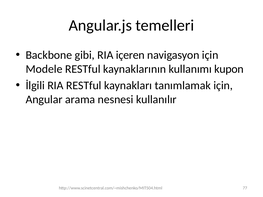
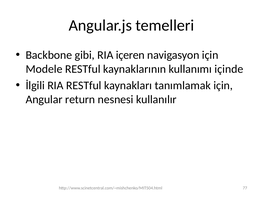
kupon: kupon -> içinde
arama: arama -> return
